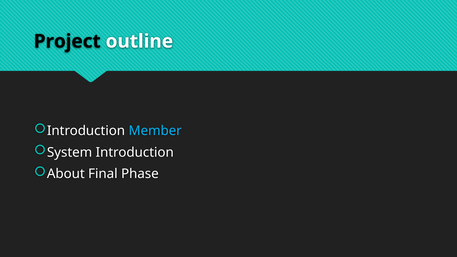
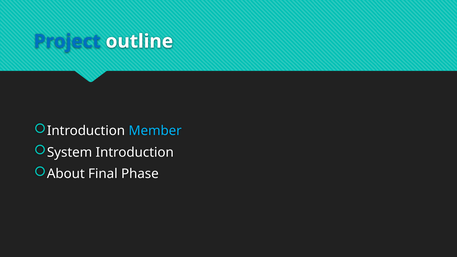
Project colour: black -> blue
